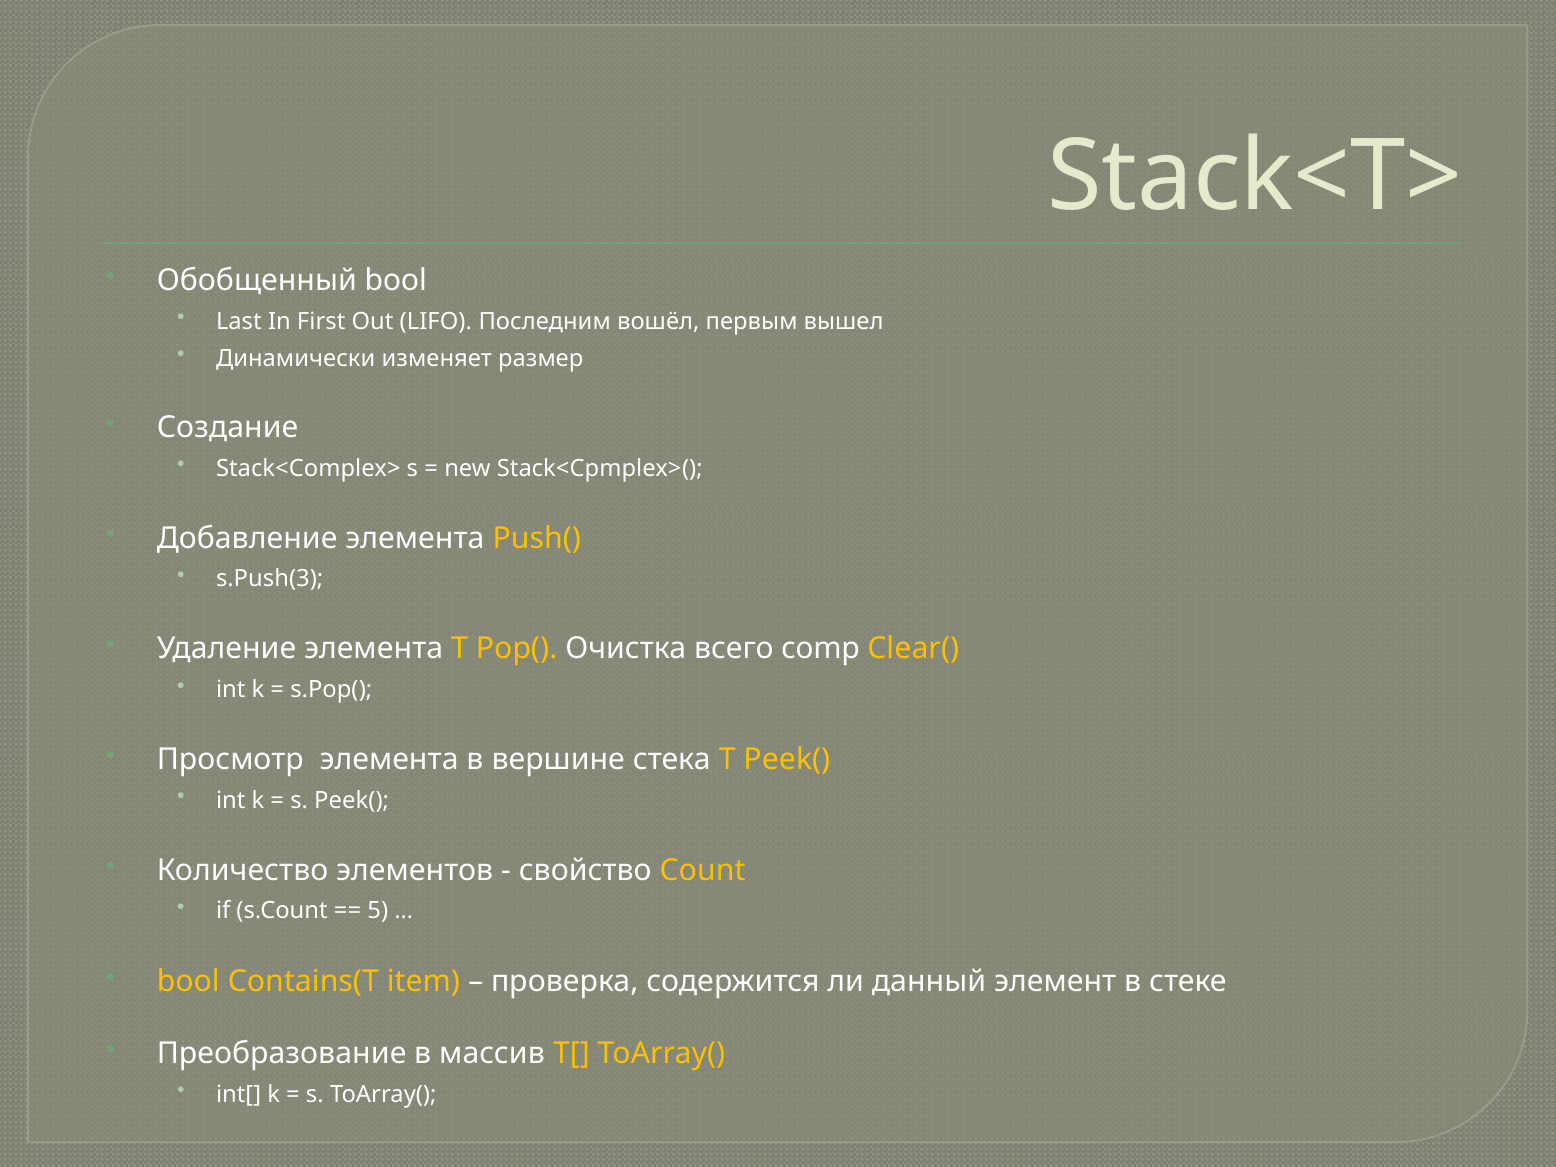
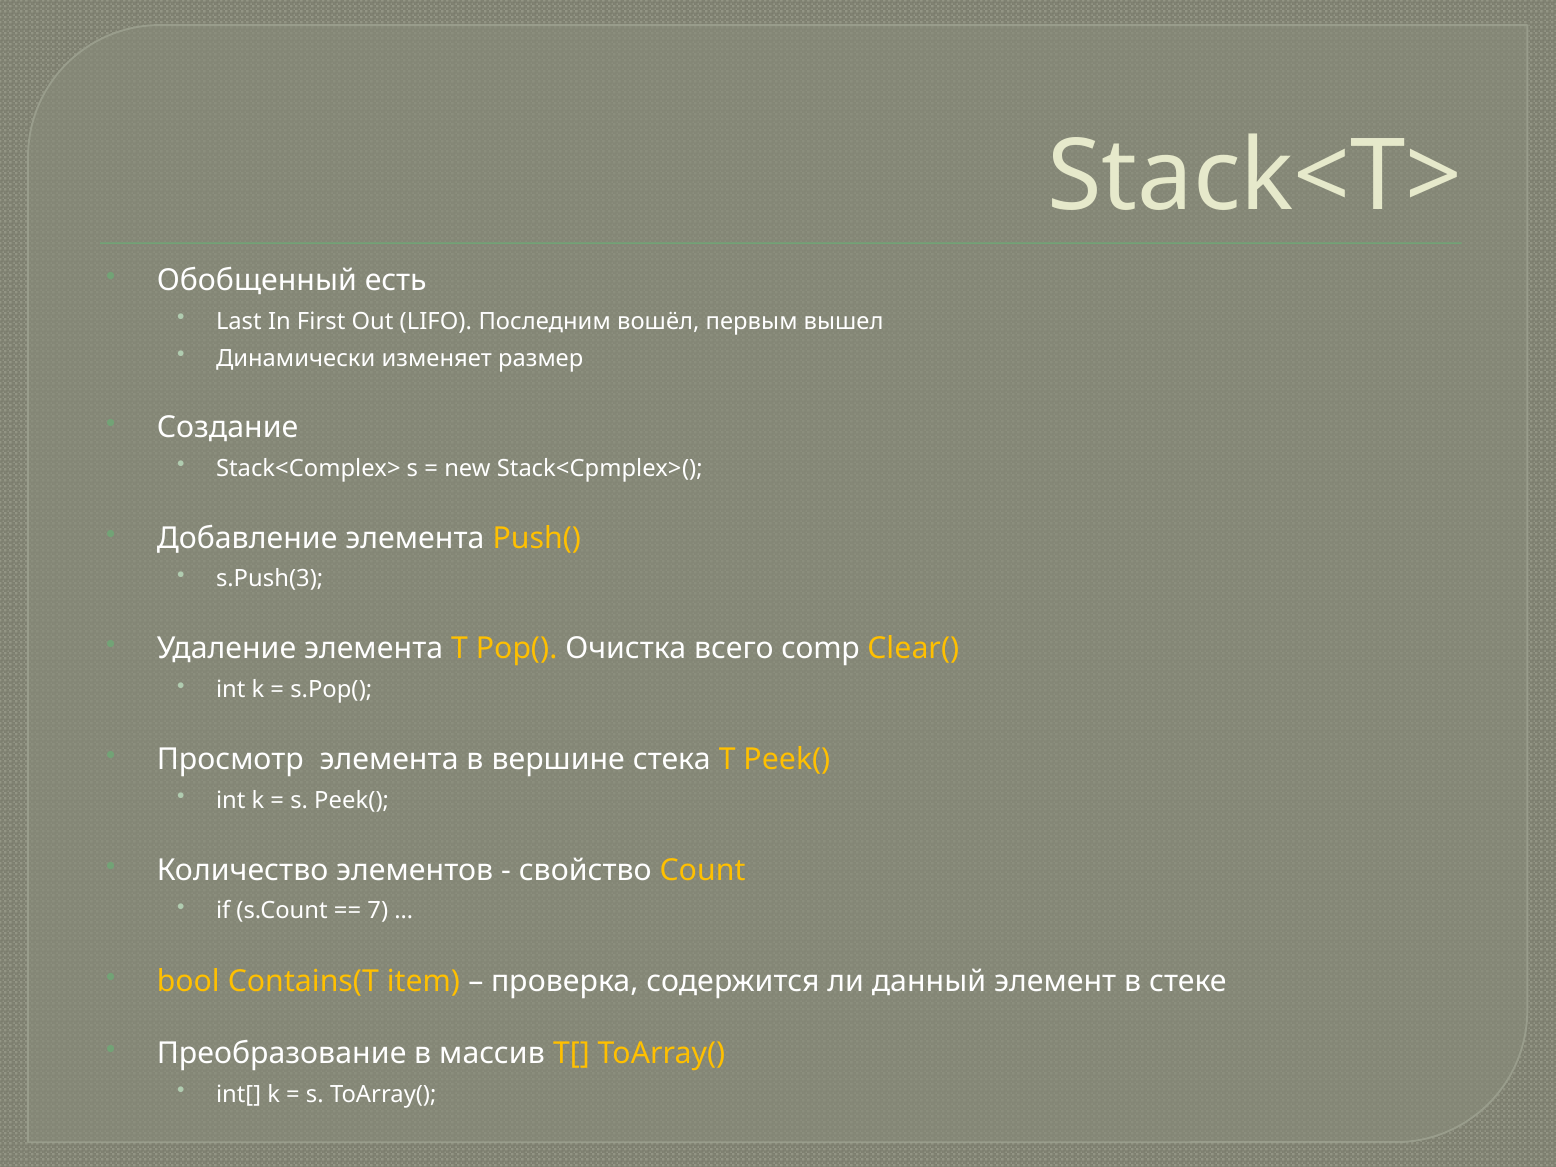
Обобщенный bool: bool -> есть
5: 5 -> 7
